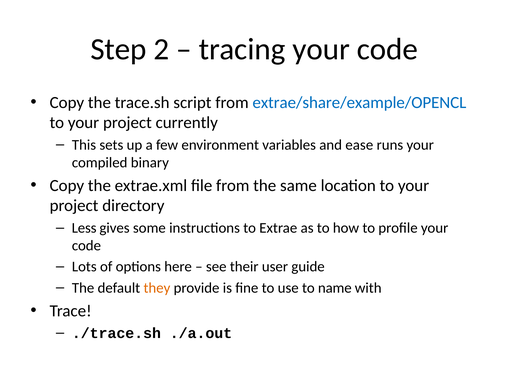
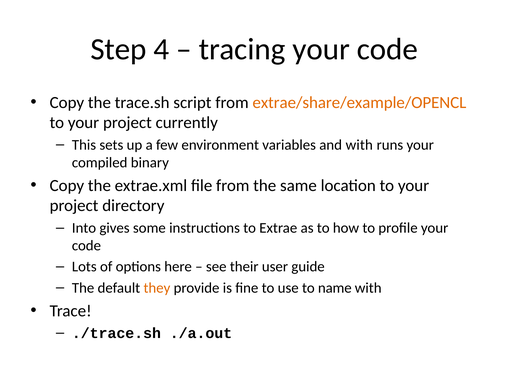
2: 2 -> 4
extrae/share/example/OPENCL colour: blue -> orange
and ease: ease -> with
Less: Less -> Into
